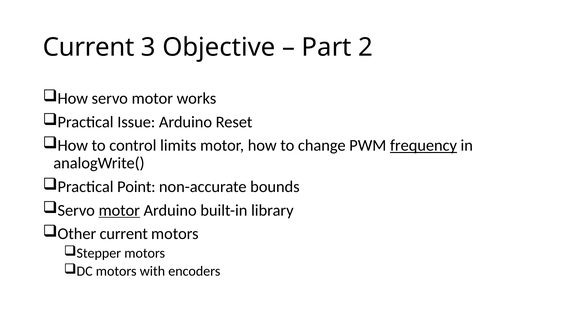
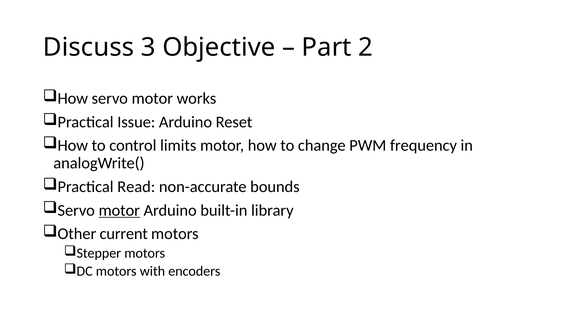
Current at (89, 47): Current -> Discuss
frequency underline: present -> none
Point: Point -> Read
